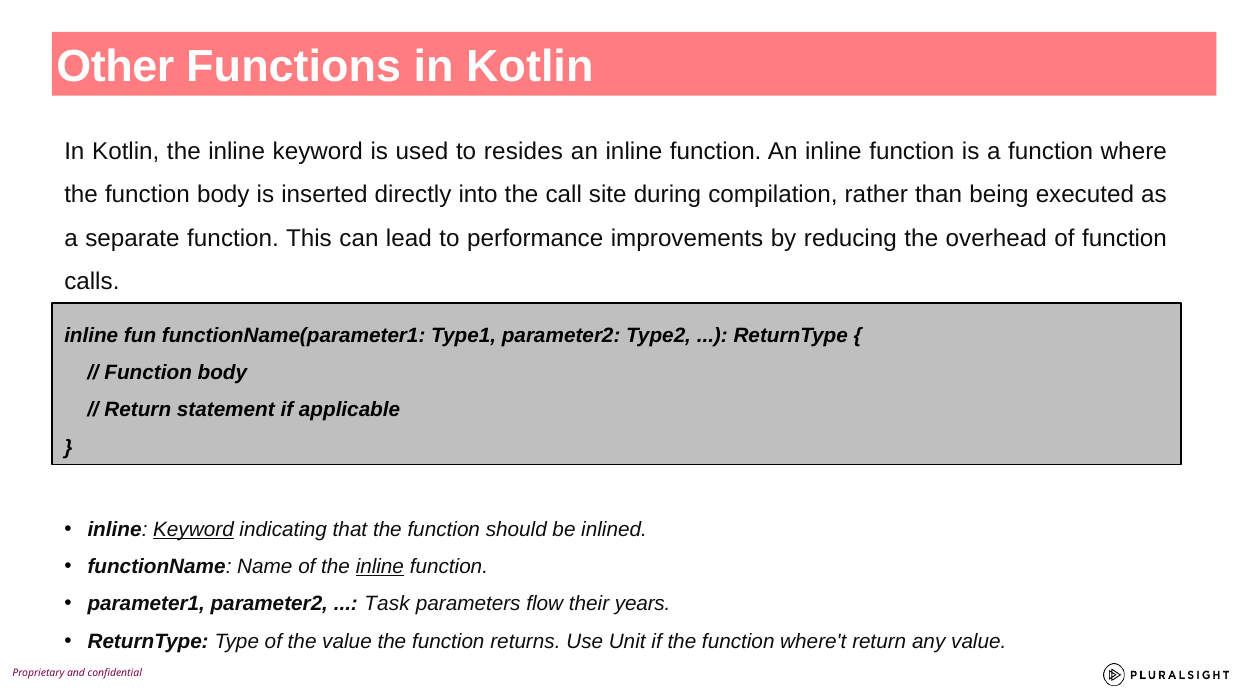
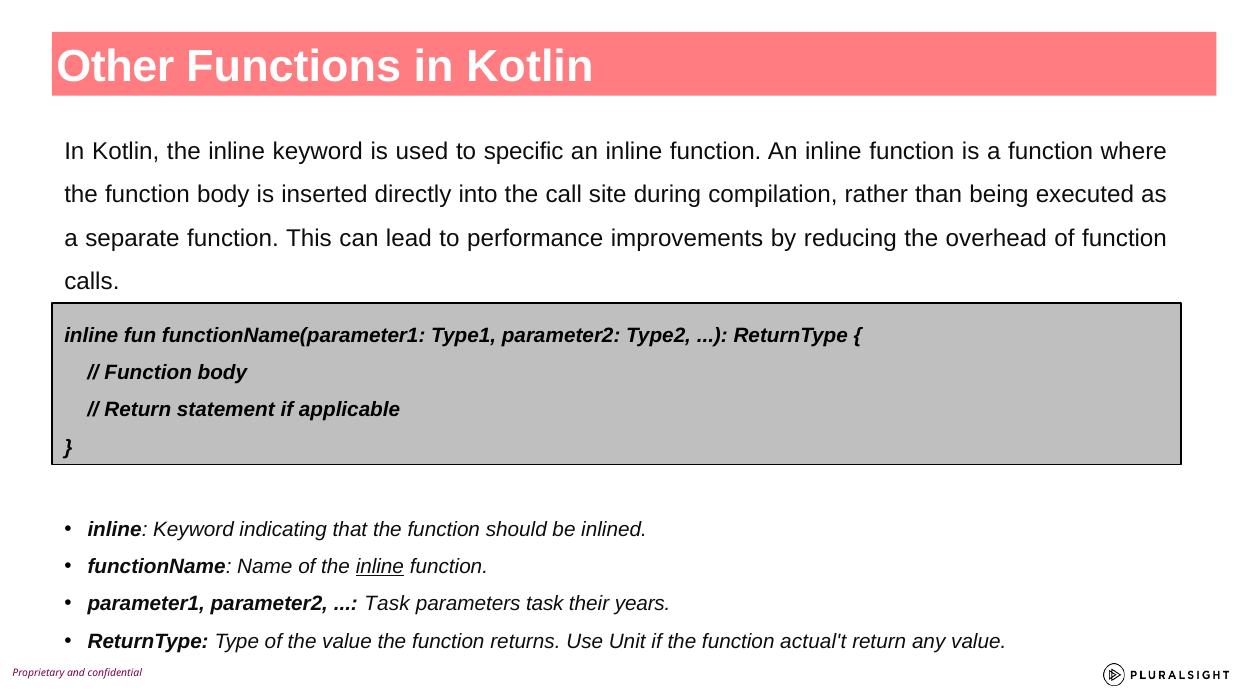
resides: resides -> specific
Keyword at (193, 530) underline: present -> none
parameters flow: flow -> task
where't: where't -> actual't
